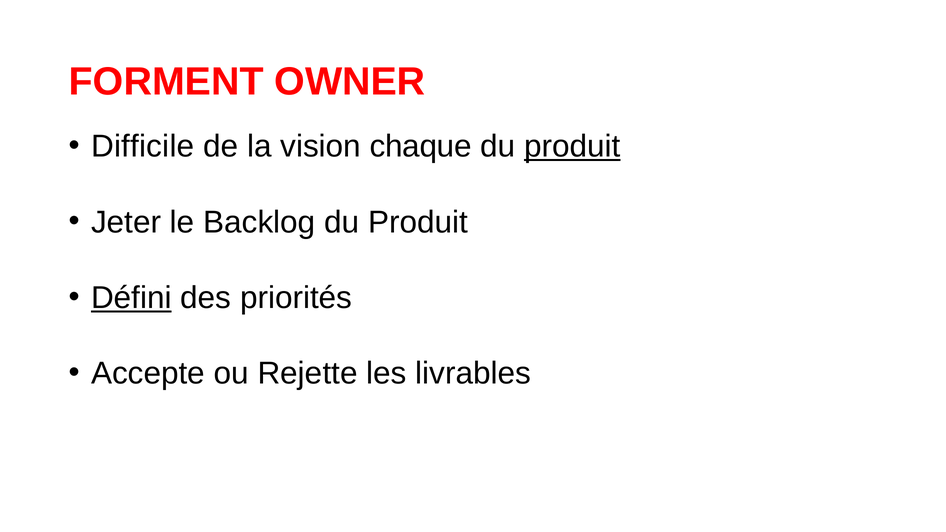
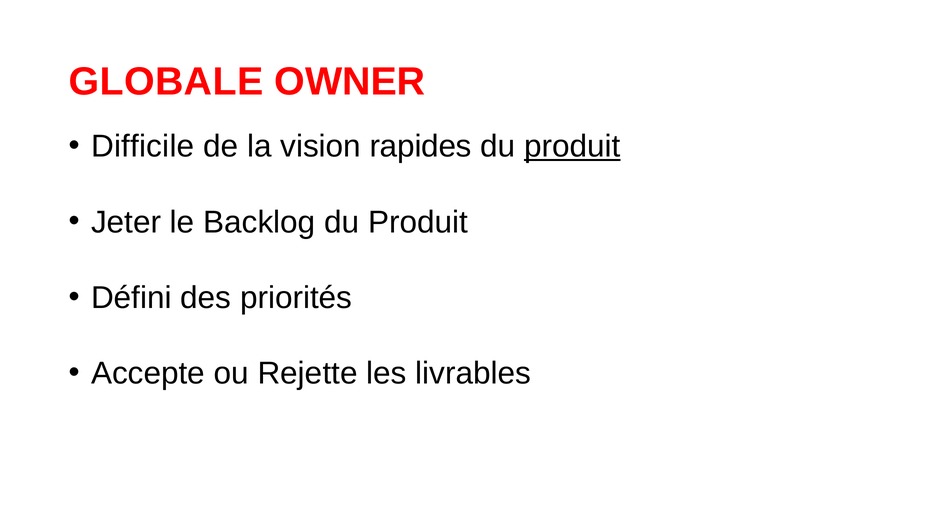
FORMENT: FORMENT -> GLOBALE
chaque: chaque -> rapides
Défini underline: present -> none
